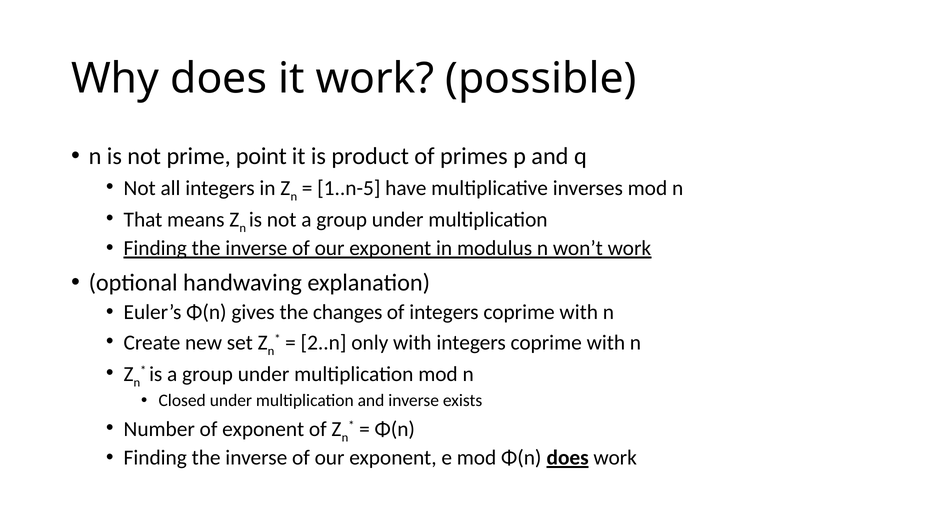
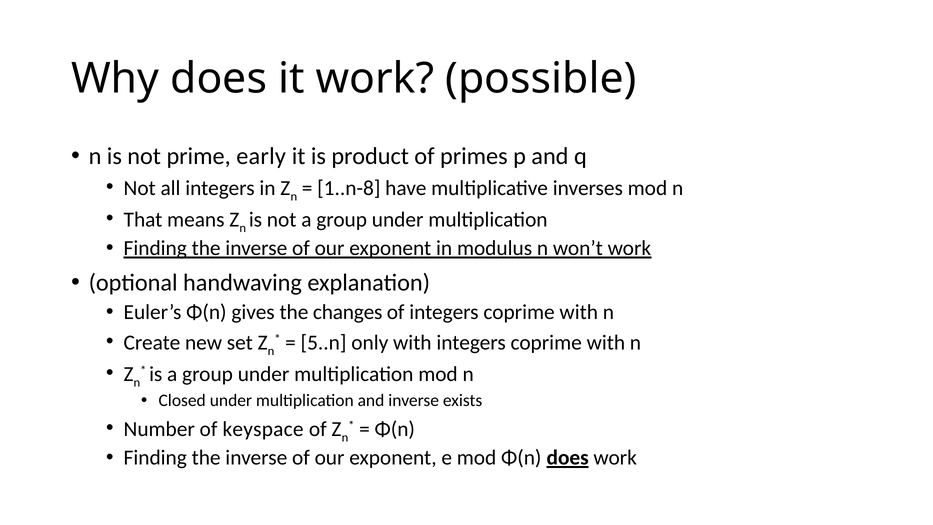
point: point -> early
1..n-5: 1..n-5 -> 1..n-8
2..n: 2..n -> 5..n
of exponent: exponent -> keyspace
